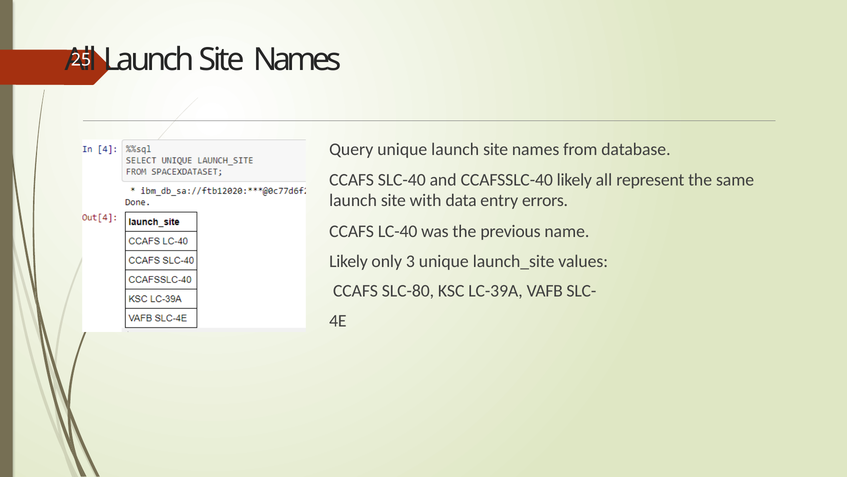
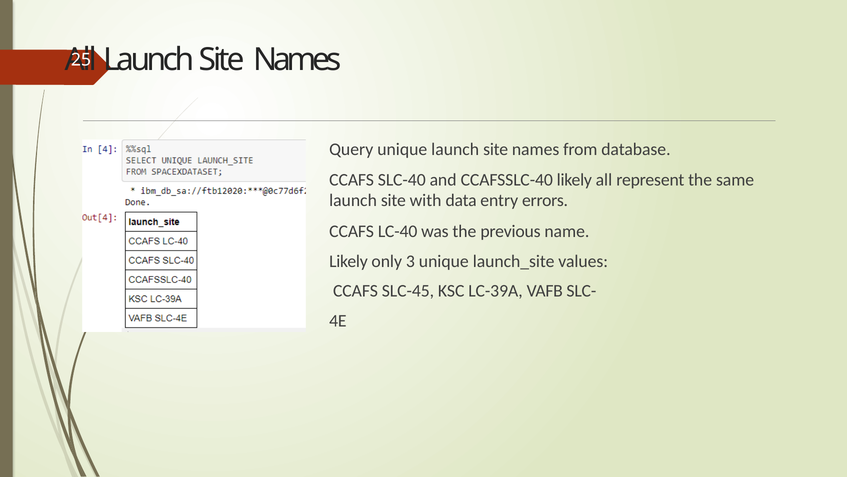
SLC-80: SLC-80 -> SLC-45
